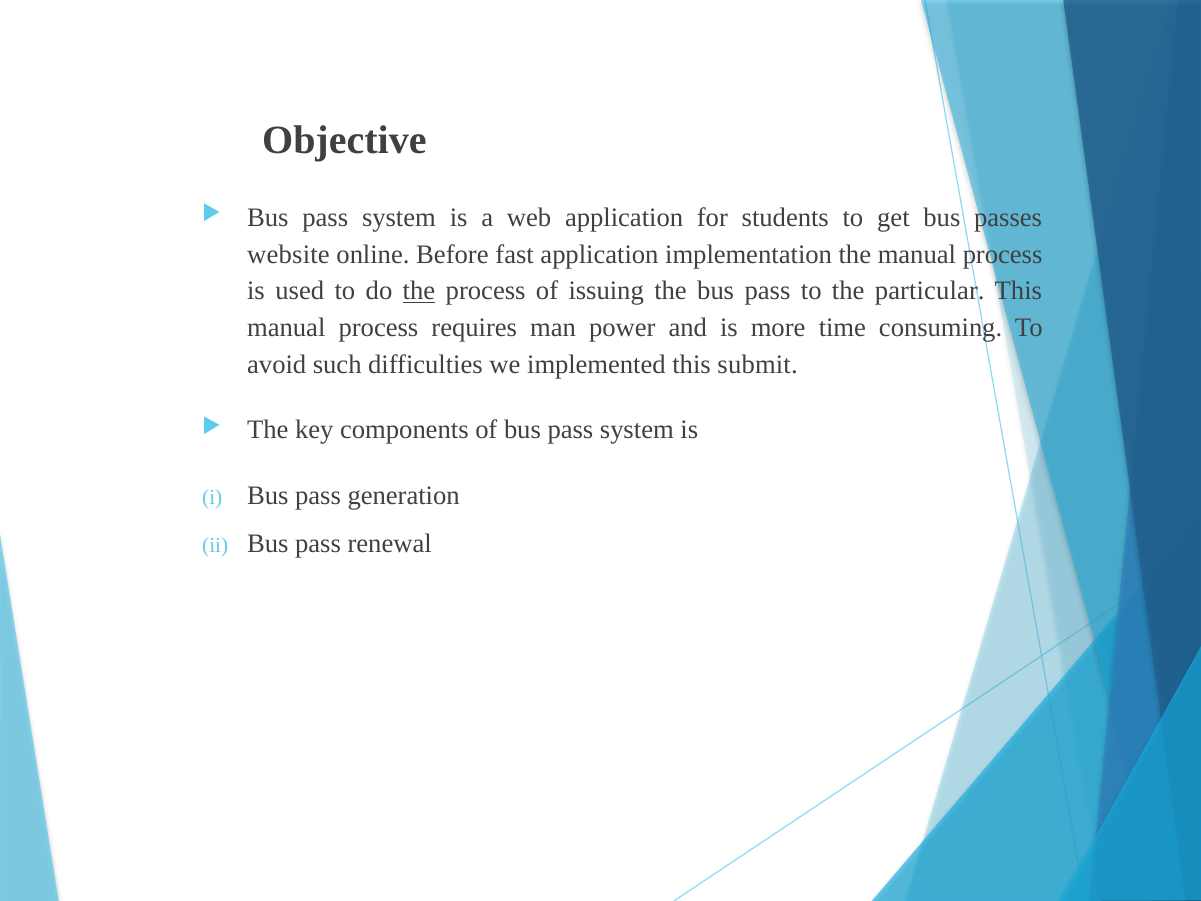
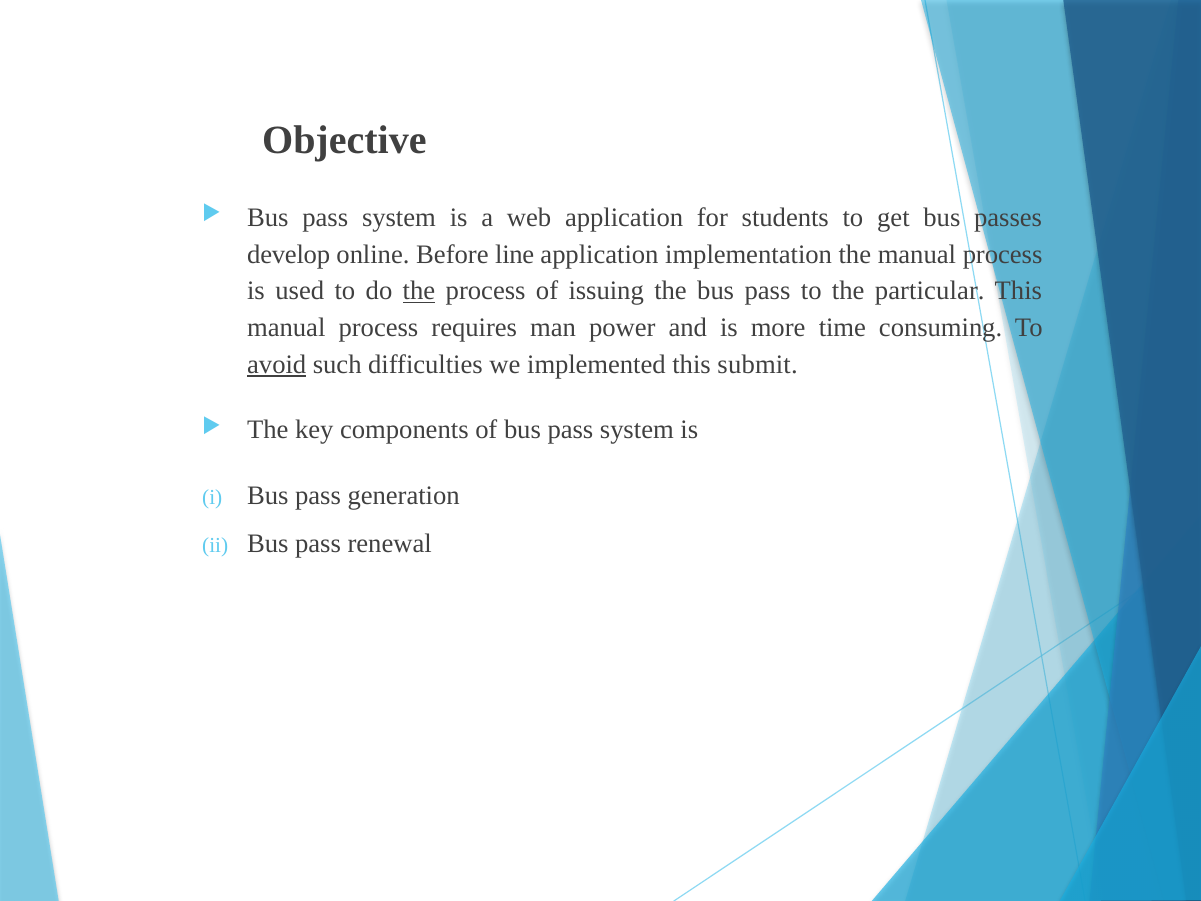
website: website -> develop
fast: fast -> line
avoid underline: none -> present
